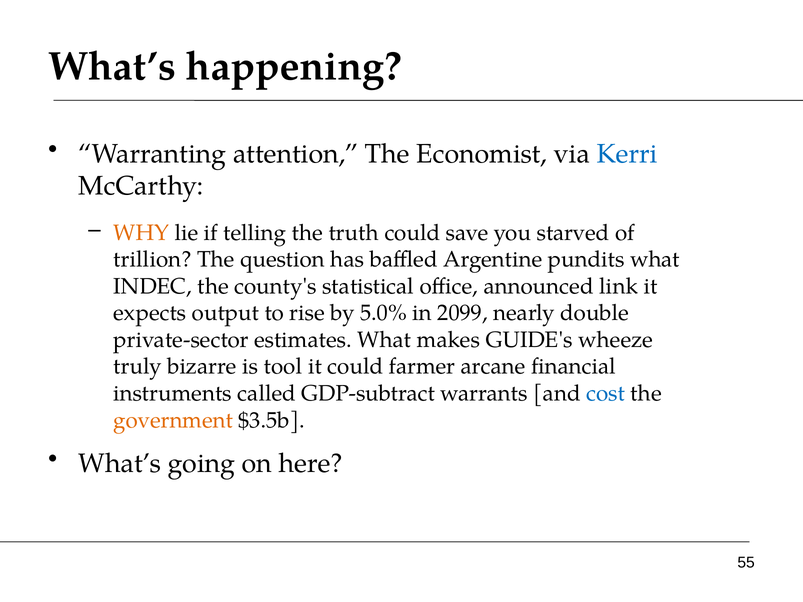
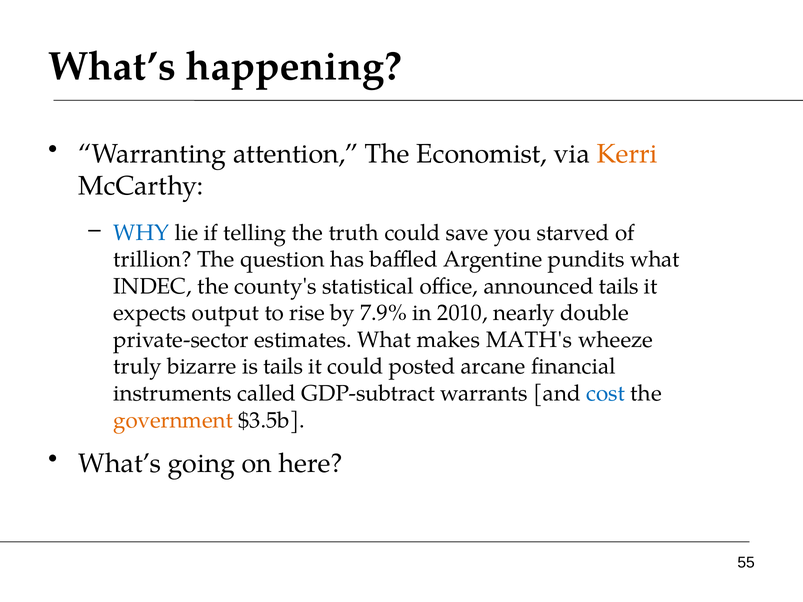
Kerri colour: blue -> orange
WHY colour: orange -> blue
announced link: link -> tails
5.0%: 5.0% -> 7.9%
2099: 2099 -> 2010
GUIDE's: GUIDE's -> MATH's
is tool: tool -> tails
farmer: farmer -> posted
